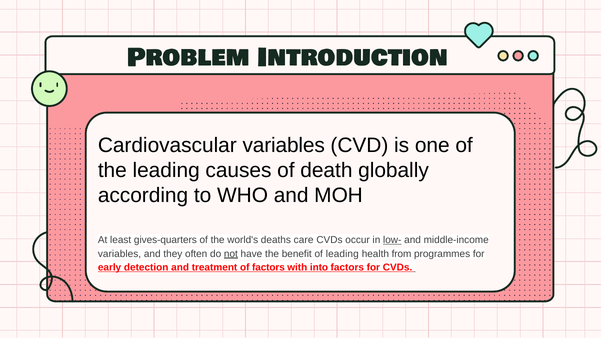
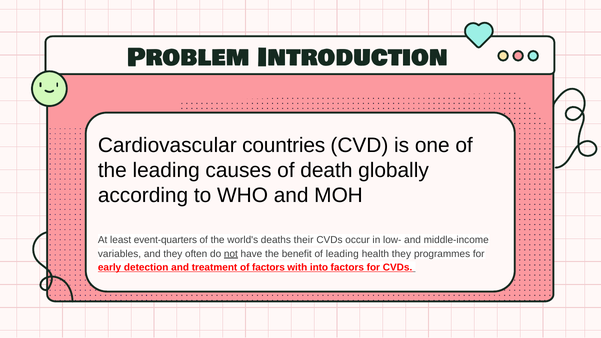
Cardiovascular variables: variables -> countries
gives-quarters: gives-quarters -> event-quarters
care: care -> their
low- underline: present -> none
health from: from -> they
